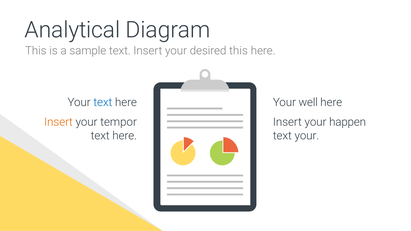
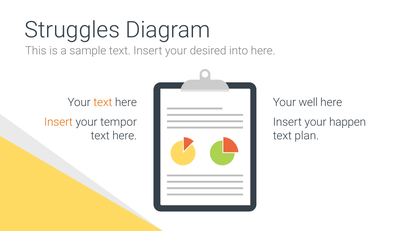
Analytical: Analytical -> Struggles
desired this: this -> into
text at (103, 102) colour: blue -> orange
text your: your -> plan
